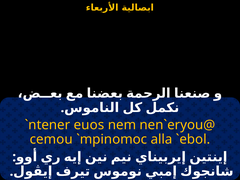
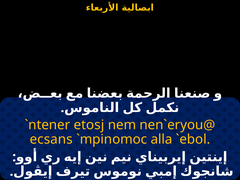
euos: euos -> etosj
cemou: cemou -> ecsans
